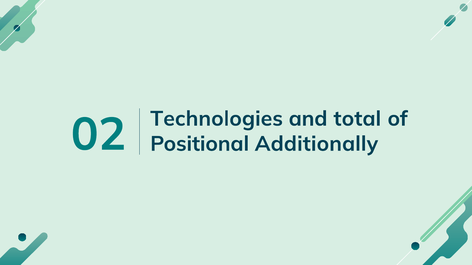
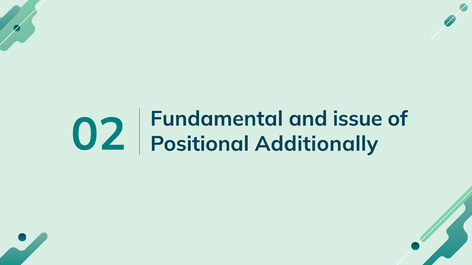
Technologies: Technologies -> Fundamental
total: total -> issue
